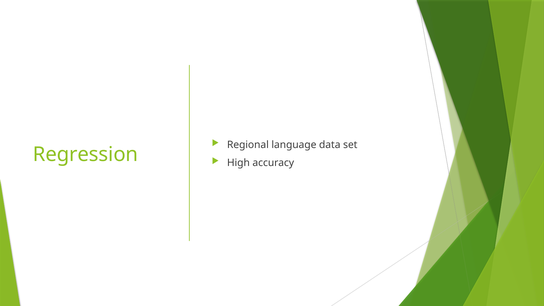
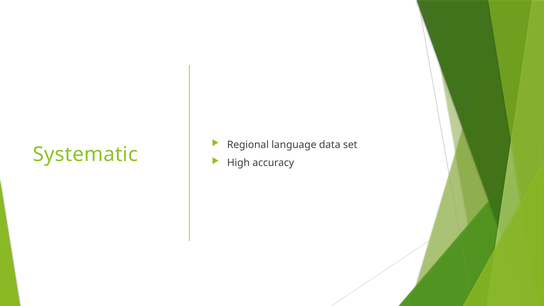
Regression: Regression -> Systematic
